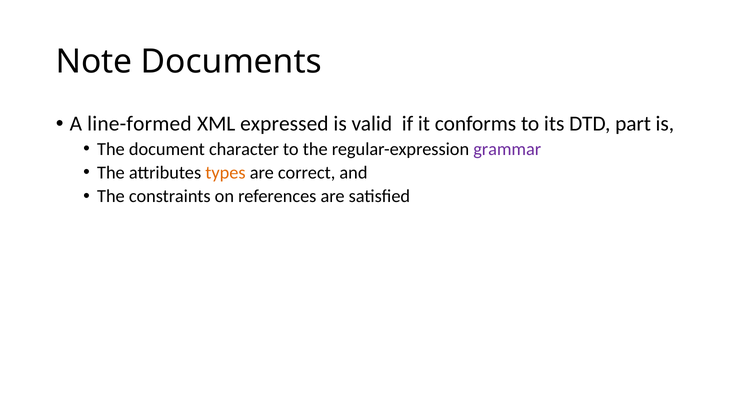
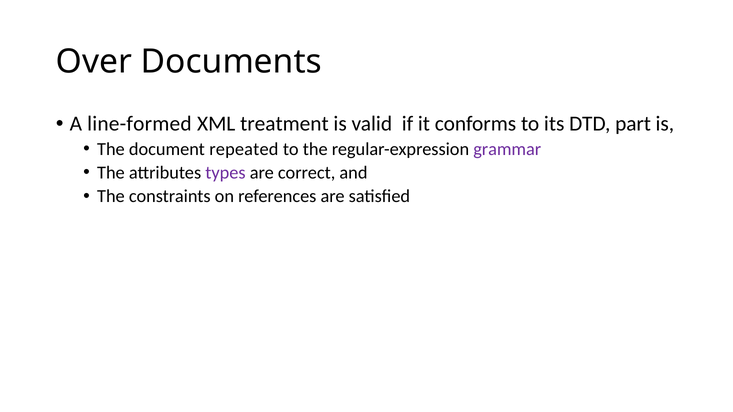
Note: Note -> Over
expressed: expressed -> treatment
character: character -> repeated
types colour: orange -> purple
